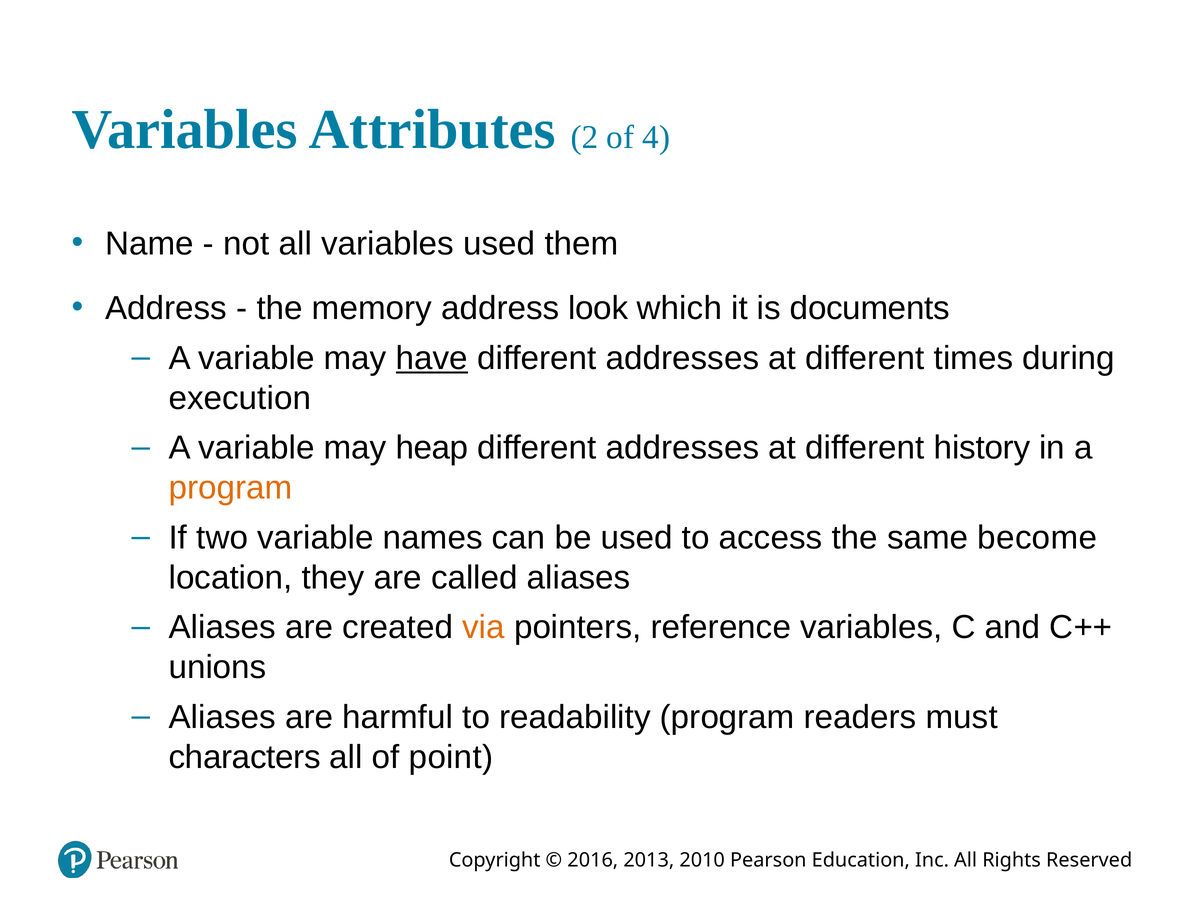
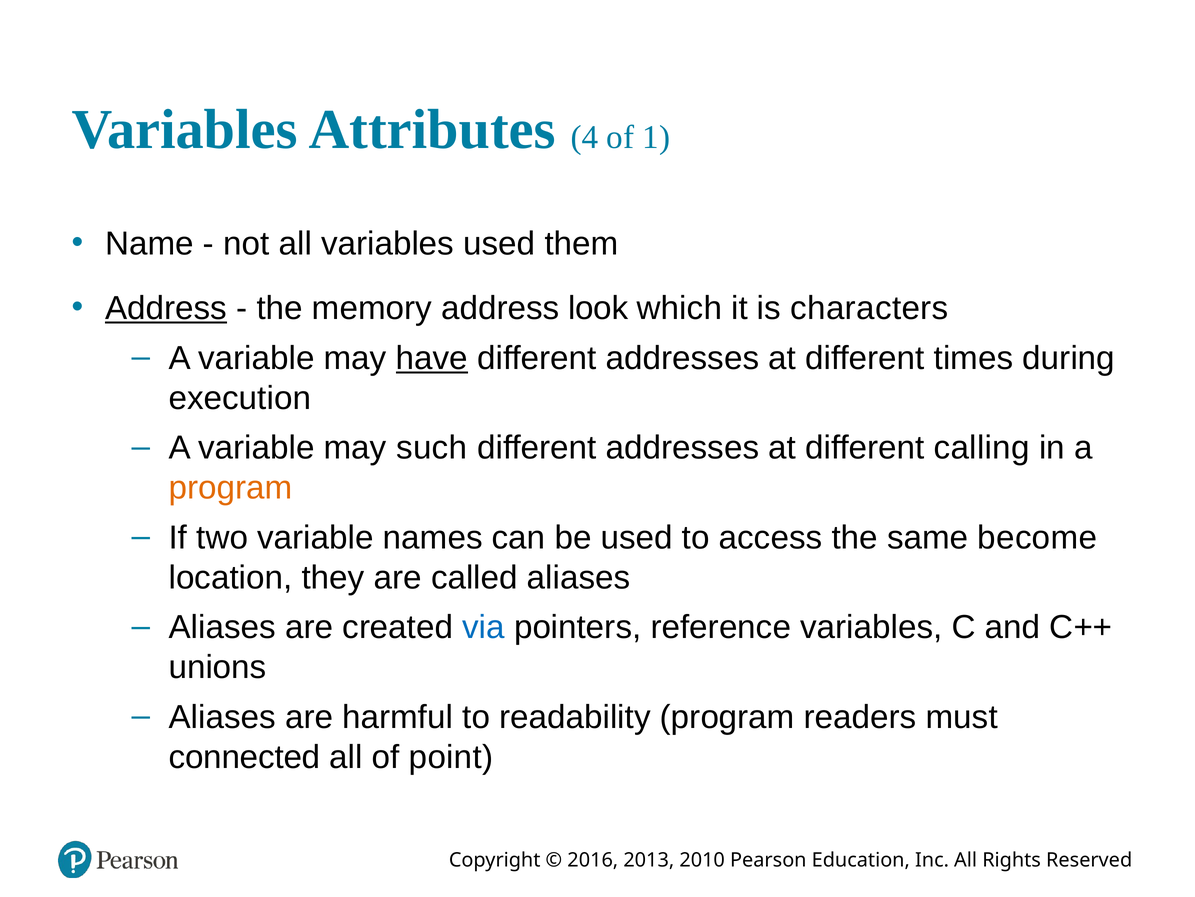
2: 2 -> 4
4: 4 -> 1
Address at (166, 308) underline: none -> present
documents: documents -> characters
heap: heap -> such
history: history -> calling
via colour: orange -> blue
characters: characters -> connected
